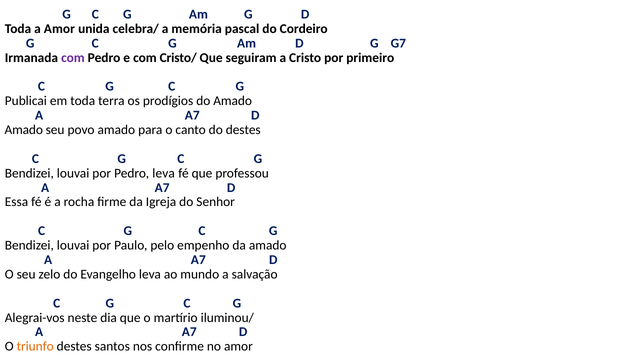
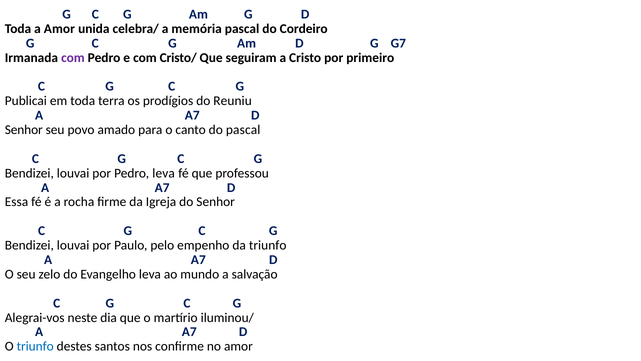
do Amado: Amado -> Reuniu
Amado at (24, 130): Amado -> Senhor
do destes: destes -> pascal
da amado: amado -> triunfo
triunfo at (35, 346) colour: orange -> blue
